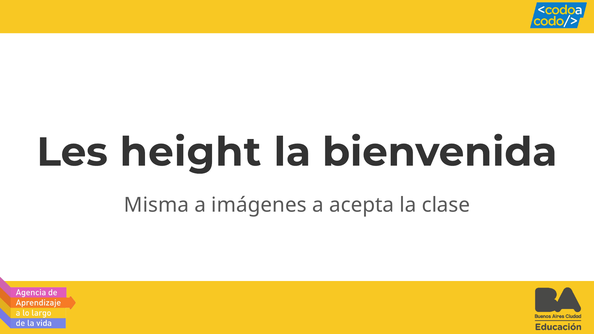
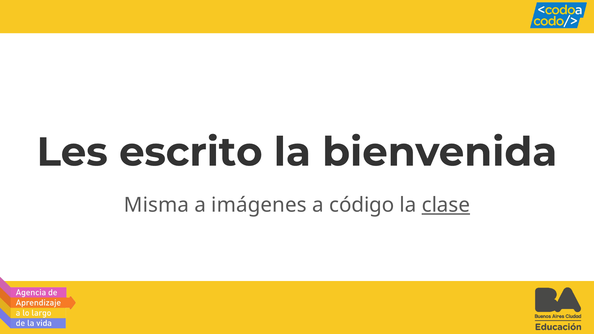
height: height -> escrito
acepta: acepta -> código
clase underline: none -> present
